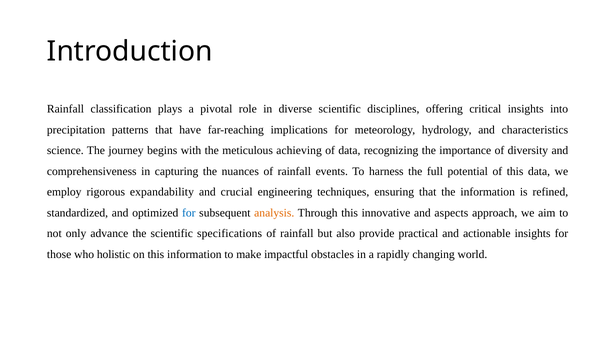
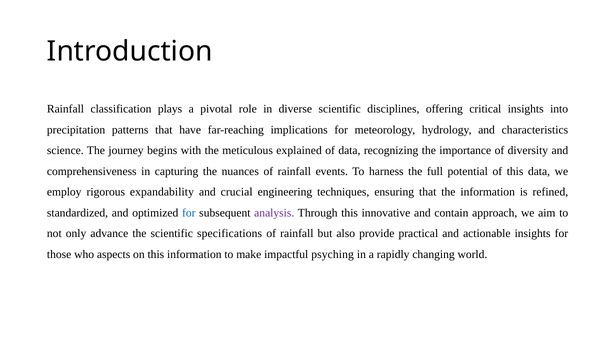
achieving: achieving -> explained
analysis colour: orange -> purple
aspects: aspects -> contain
holistic: holistic -> aspects
obstacles: obstacles -> psyching
